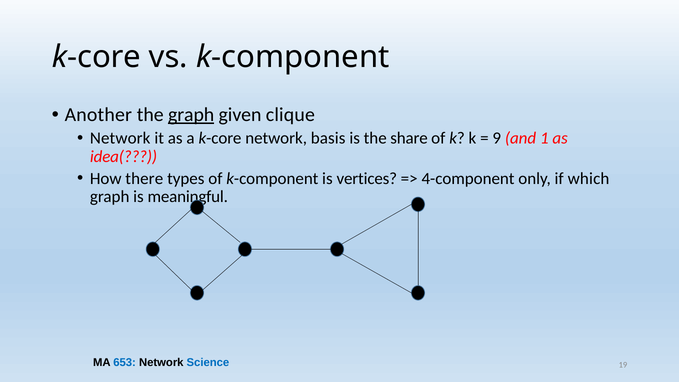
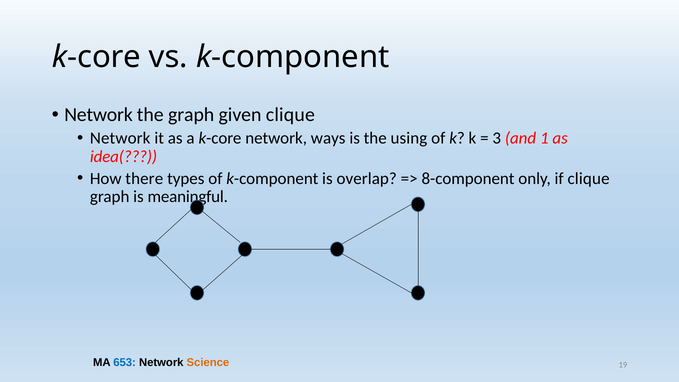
Another at (98, 115): Another -> Network
graph at (191, 115) underline: present -> none
basis: basis -> ways
share: share -> using
9: 9 -> 3
vertices: vertices -> overlap
4-component: 4-component -> 8-component
if which: which -> clique
Science colour: blue -> orange
